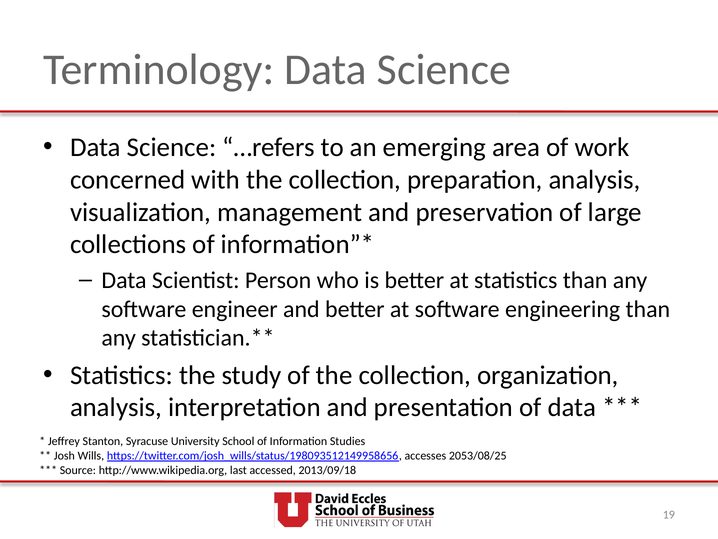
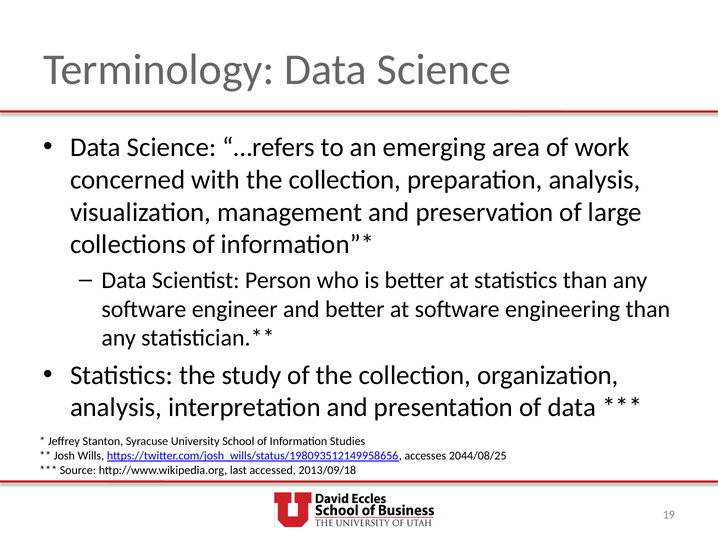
2053/08/25: 2053/08/25 -> 2044/08/25
